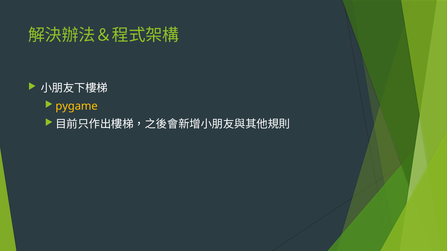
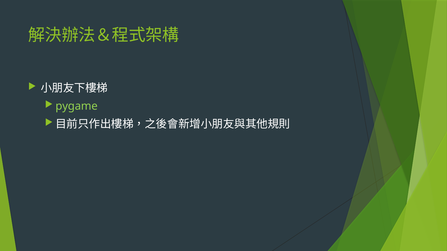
pygame colour: yellow -> light green
